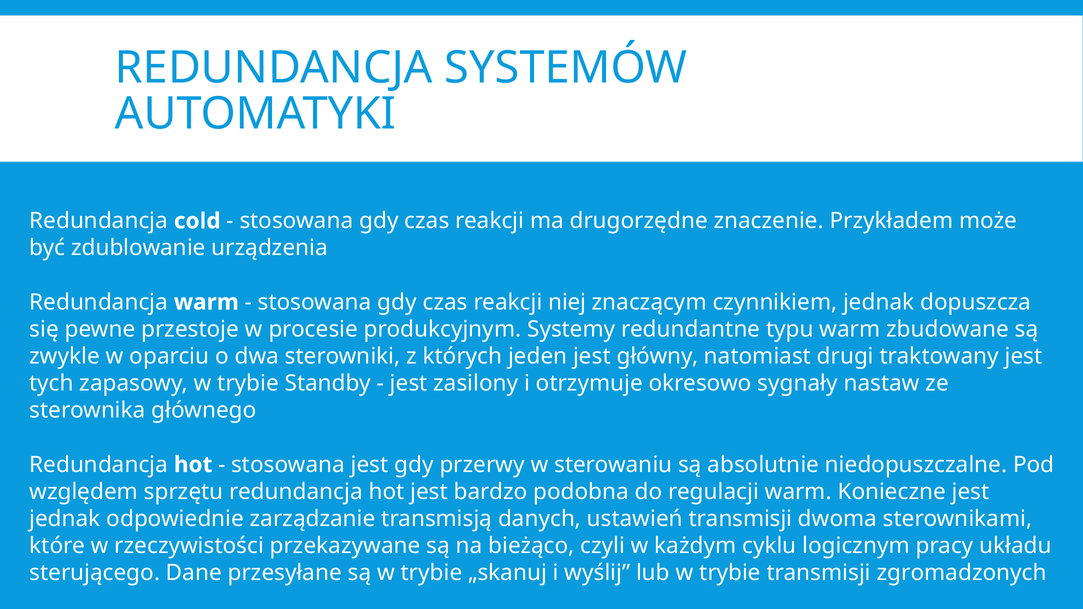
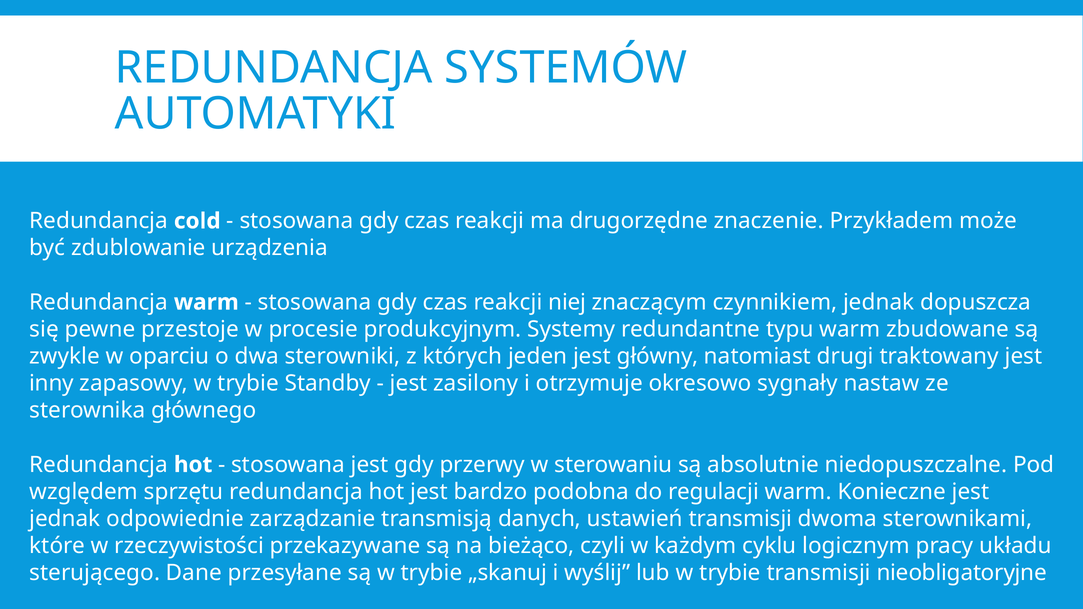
tych: tych -> inny
zgromadzonych: zgromadzonych -> nieobligatoryjne
